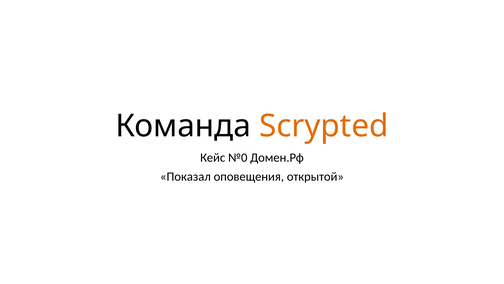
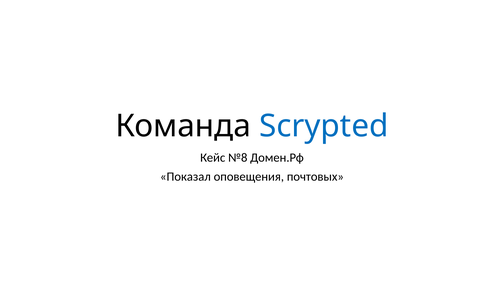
Scrypted colour: orange -> blue
№0: №0 -> №8
открытой: открытой -> почтовых
